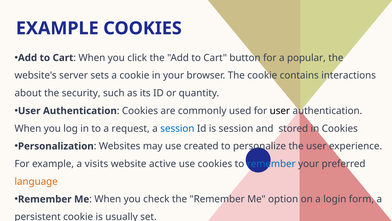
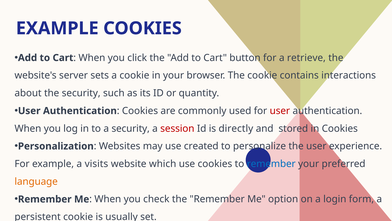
popular: popular -> retrieve
user at (280, 111) colour: black -> red
a request: request -> security
session at (177, 128) colour: blue -> red
is session: session -> directly
active: active -> which
